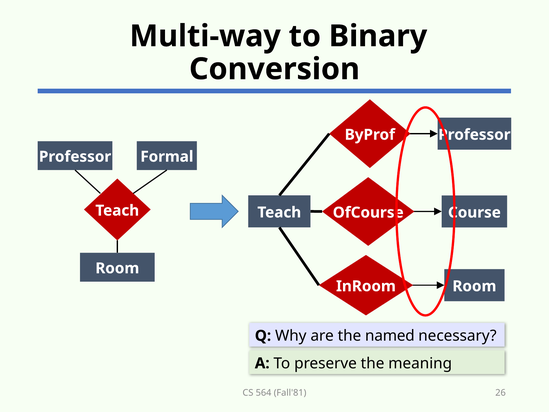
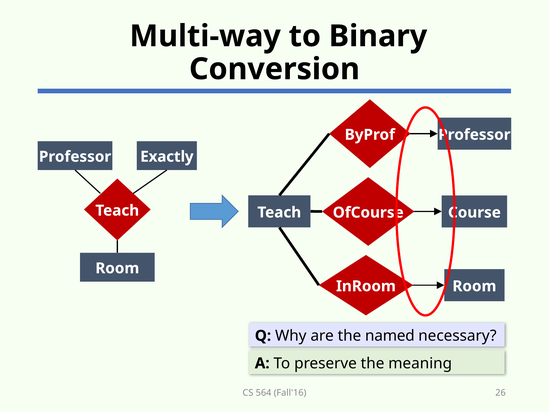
Formal: Formal -> Exactly
Fall'81: Fall'81 -> Fall'16
